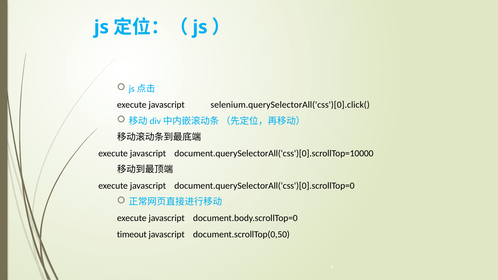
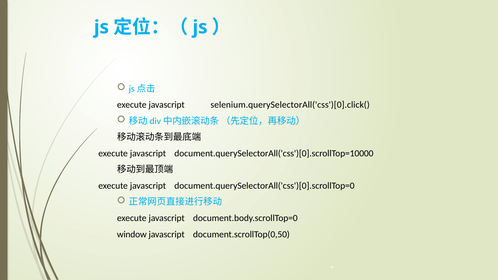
timeout: timeout -> window
